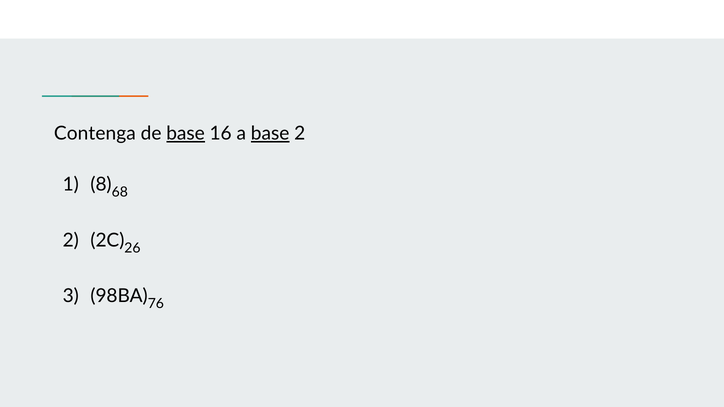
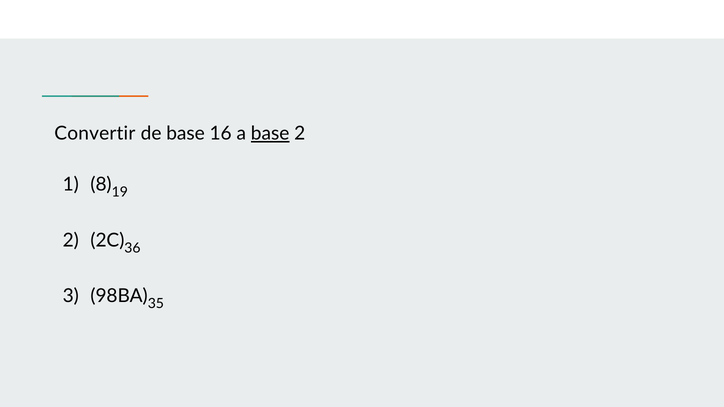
Contenga: Contenga -> Convertir
base at (186, 134) underline: present -> none
68: 68 -> 19
26: 26 -> 36
76: 76 -> 35
